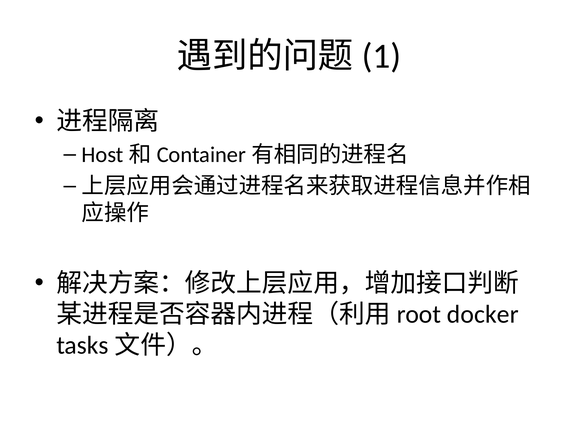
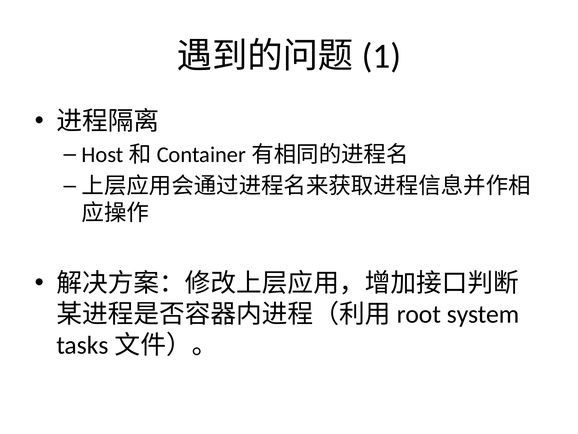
docker: docker -> system
